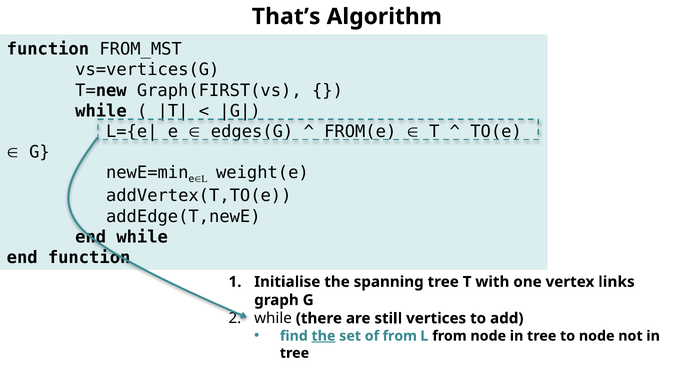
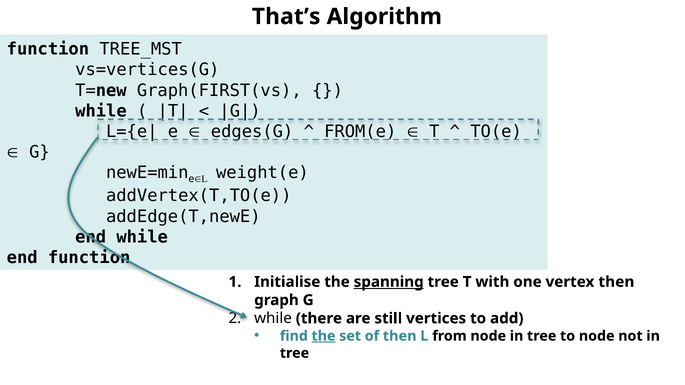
FROM_MST: FROM_MST -> TREE_MST
spanning underline: none -> present
vertex links: links -> then
of from: from -> then
